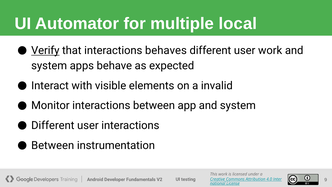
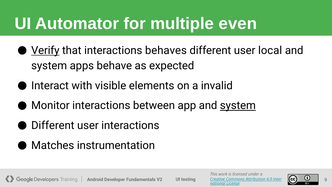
local: local -> even
user work: work -> local
system at (238, 105) underline: none -> present
Between at (53, 145): Between -> Matches
